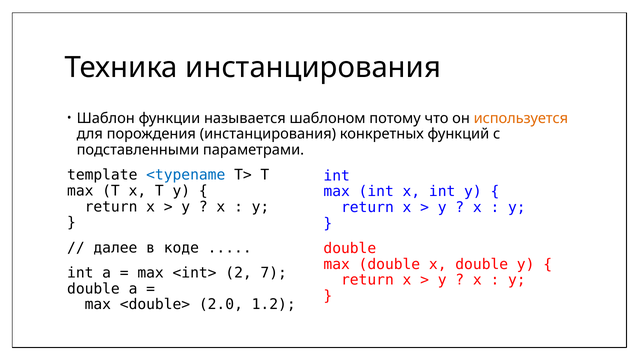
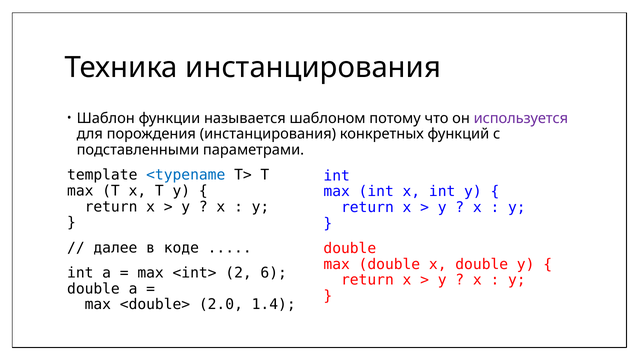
используется colour: orange -> purple
7: 7 -> 6
1.2: 1.2 -> 1.4
